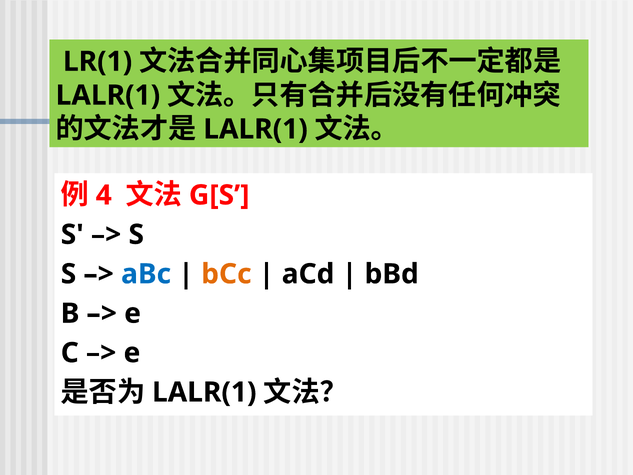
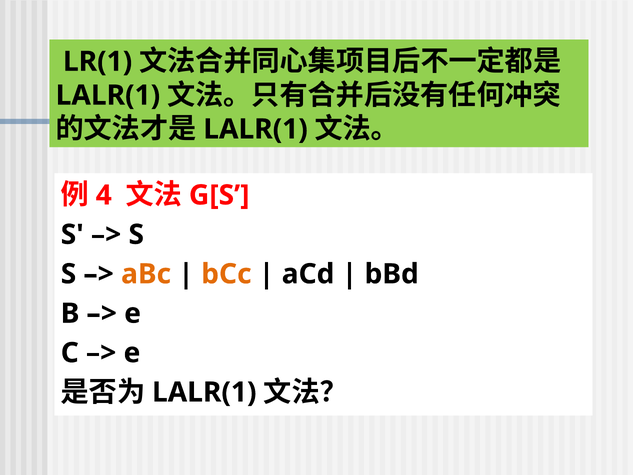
aBc colour: blue -> orange
